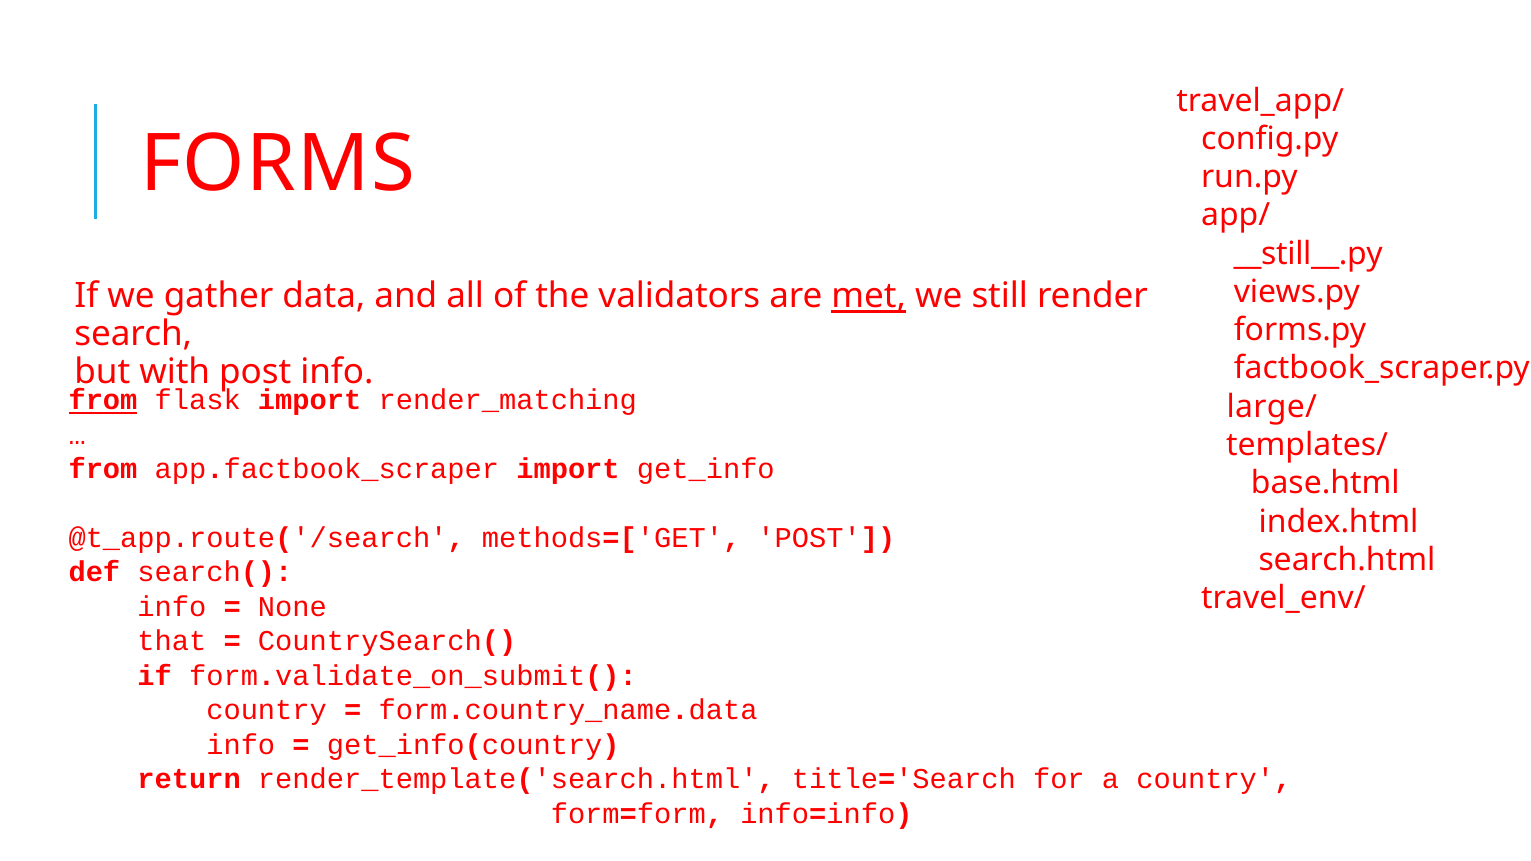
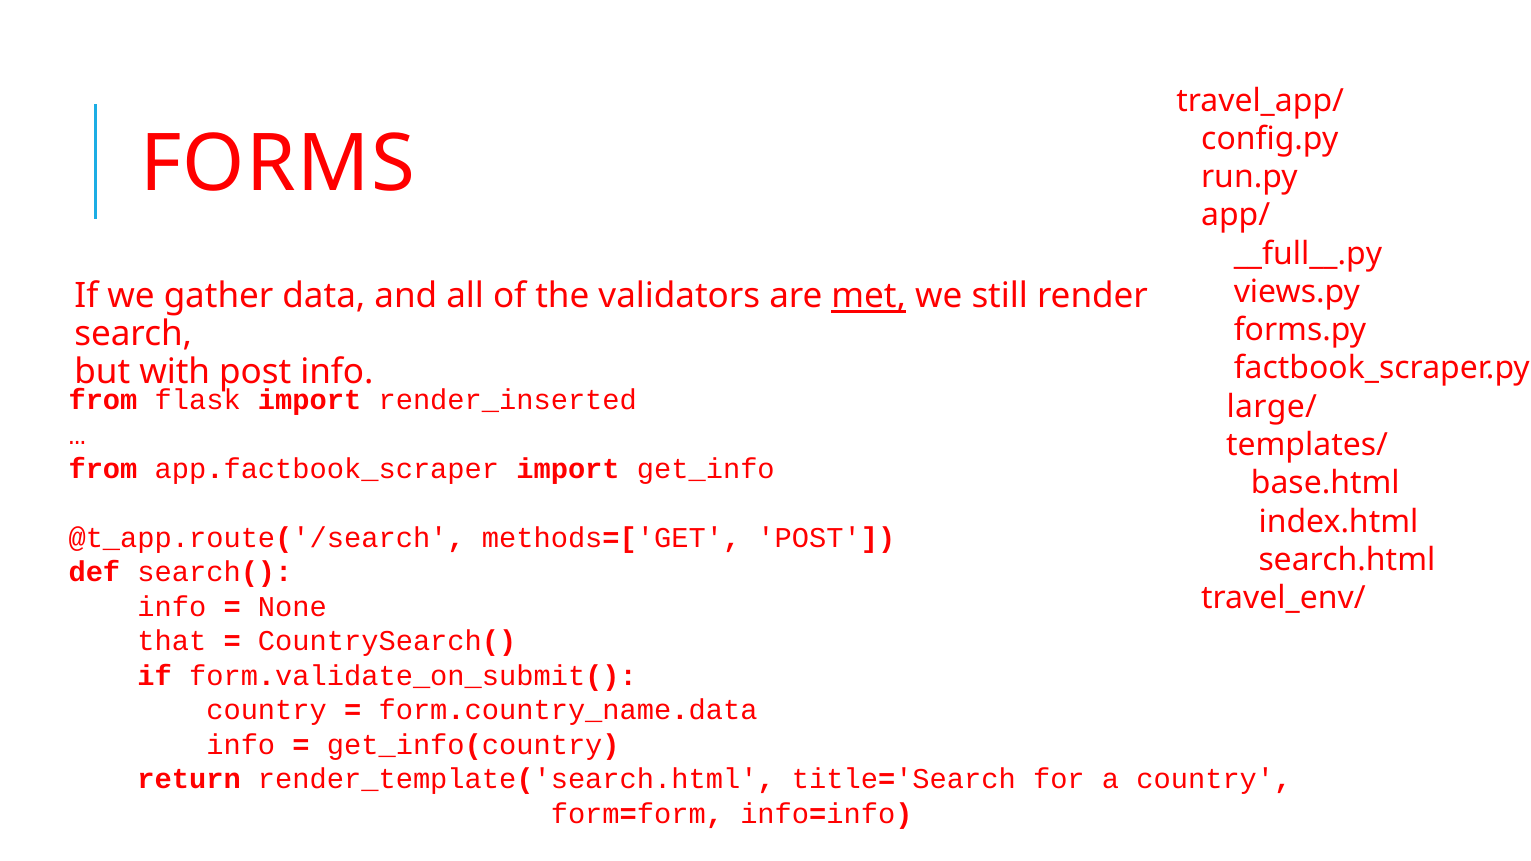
__still__.py: __still__.py -> __full__.py
from at (103, 400) underline: present -> none
render_matching: render_matching -> render_inserted
